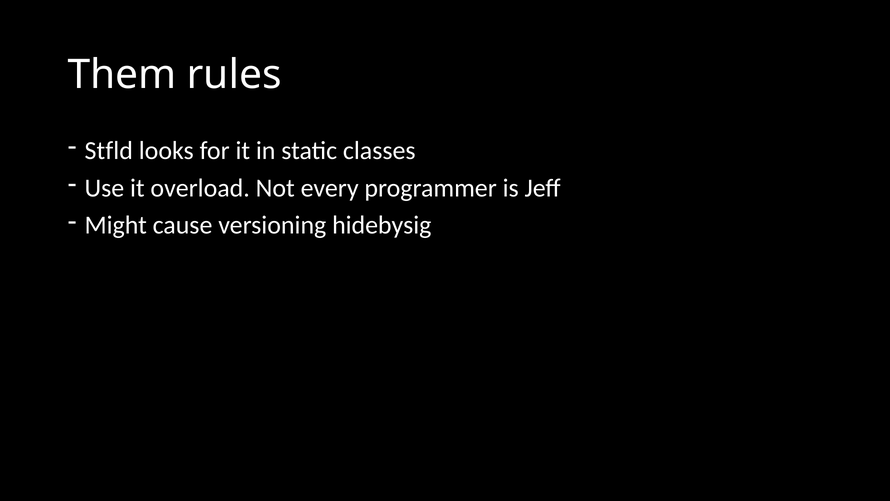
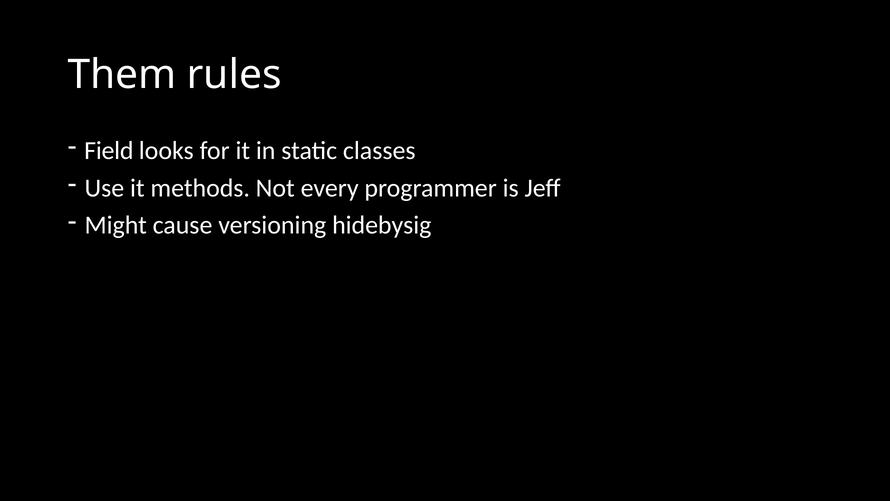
Stfld: Stfld -> Field
overload: overload -> methods
